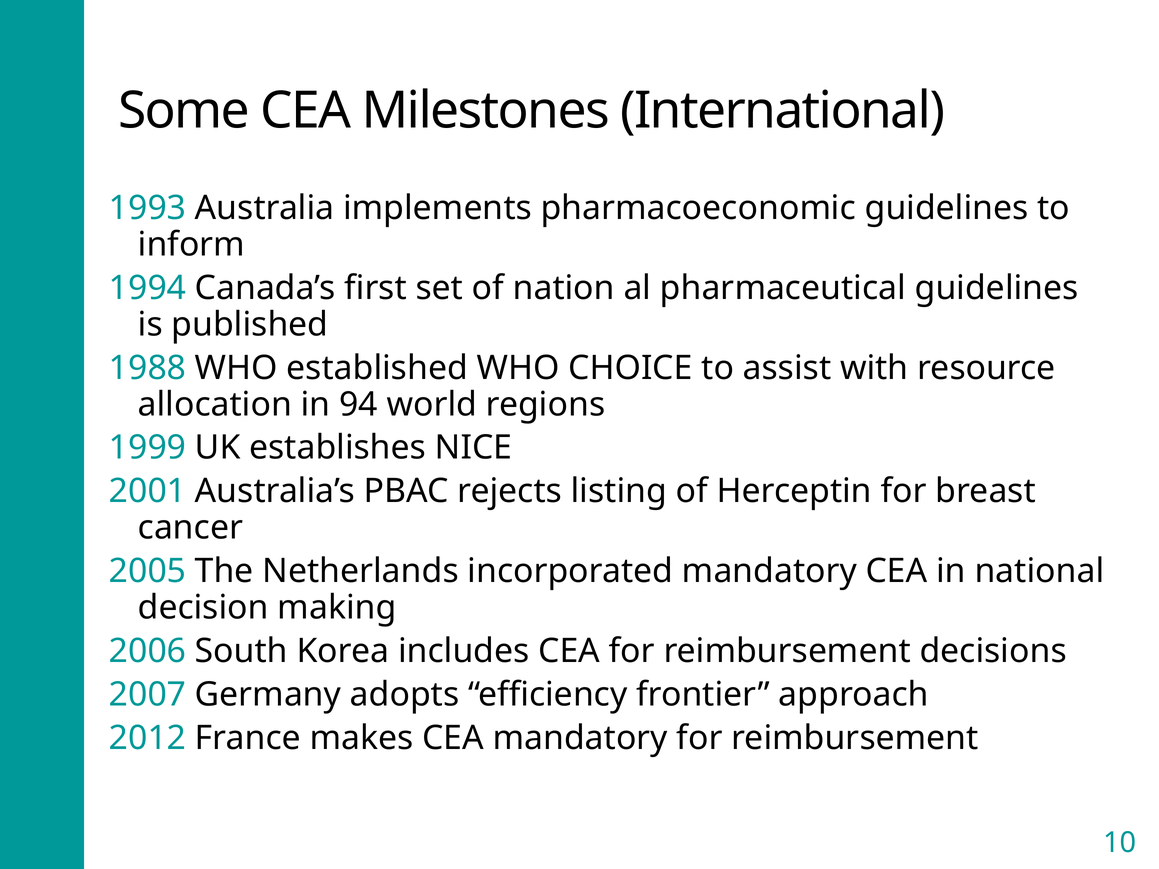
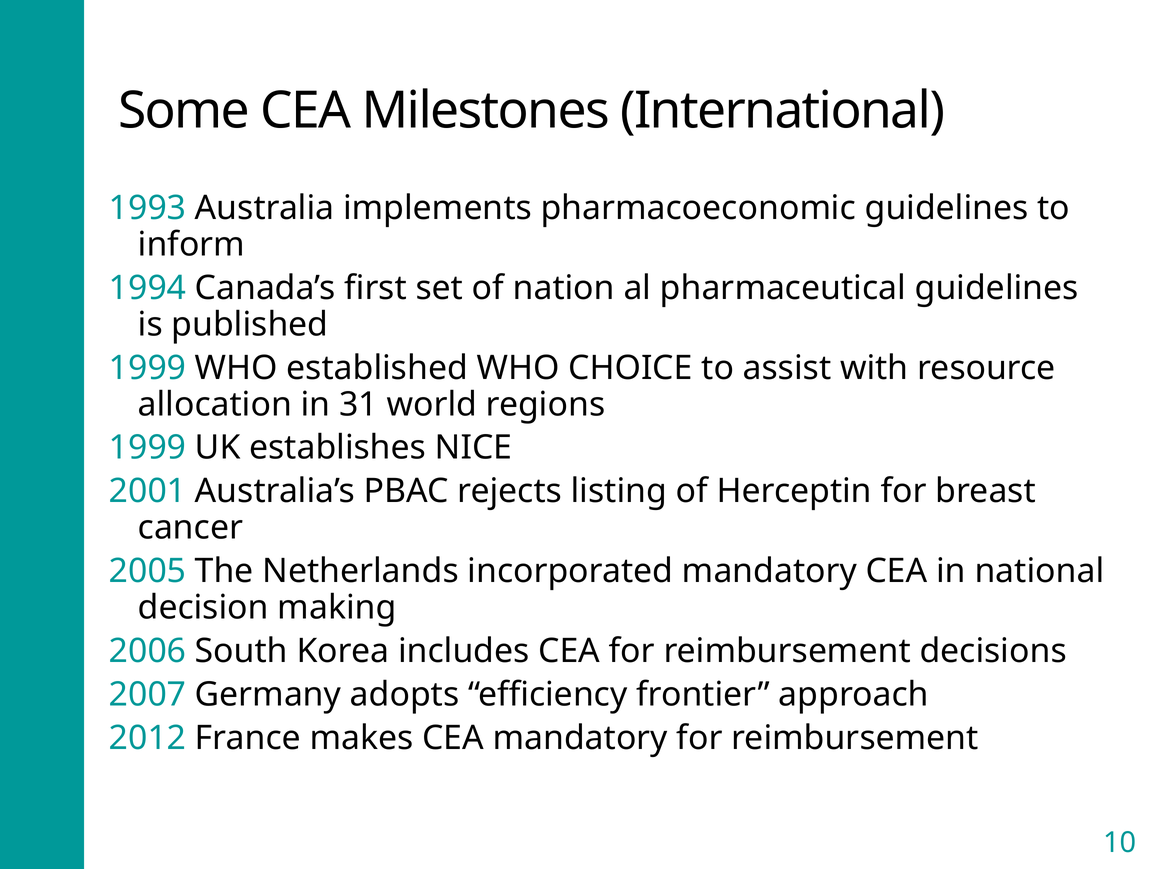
1988 at (148, 368): 1988 -> 1999
94: 94 -> 31
